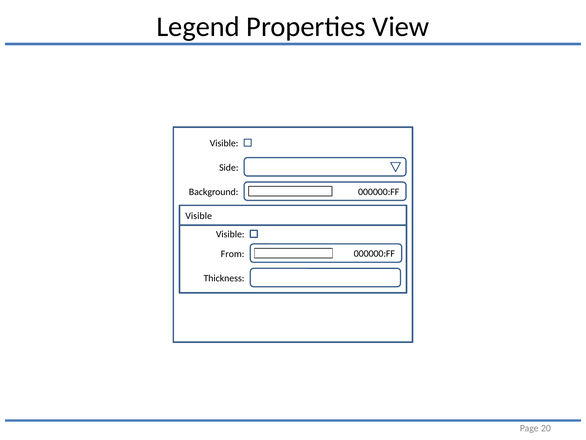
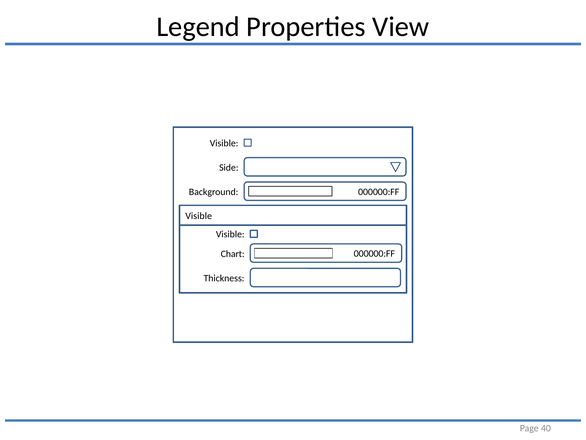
From: From -> Chart
20: 20 -> 40
